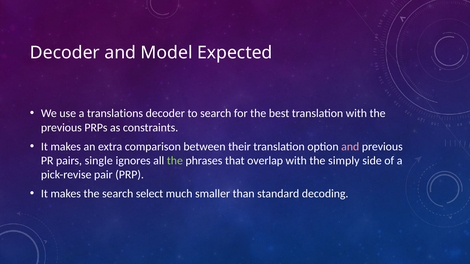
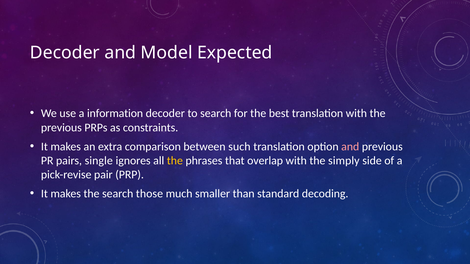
translations: translations -> information
their: their -> such
the at (175, 161) colour: light green -> yellow
select: select -> those
